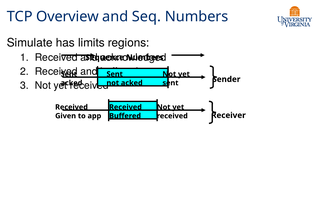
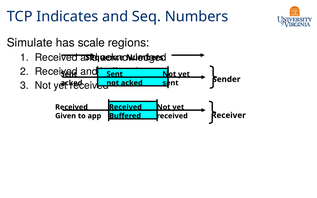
Overview: Overview -> Indicates
limits: limits -> scale
